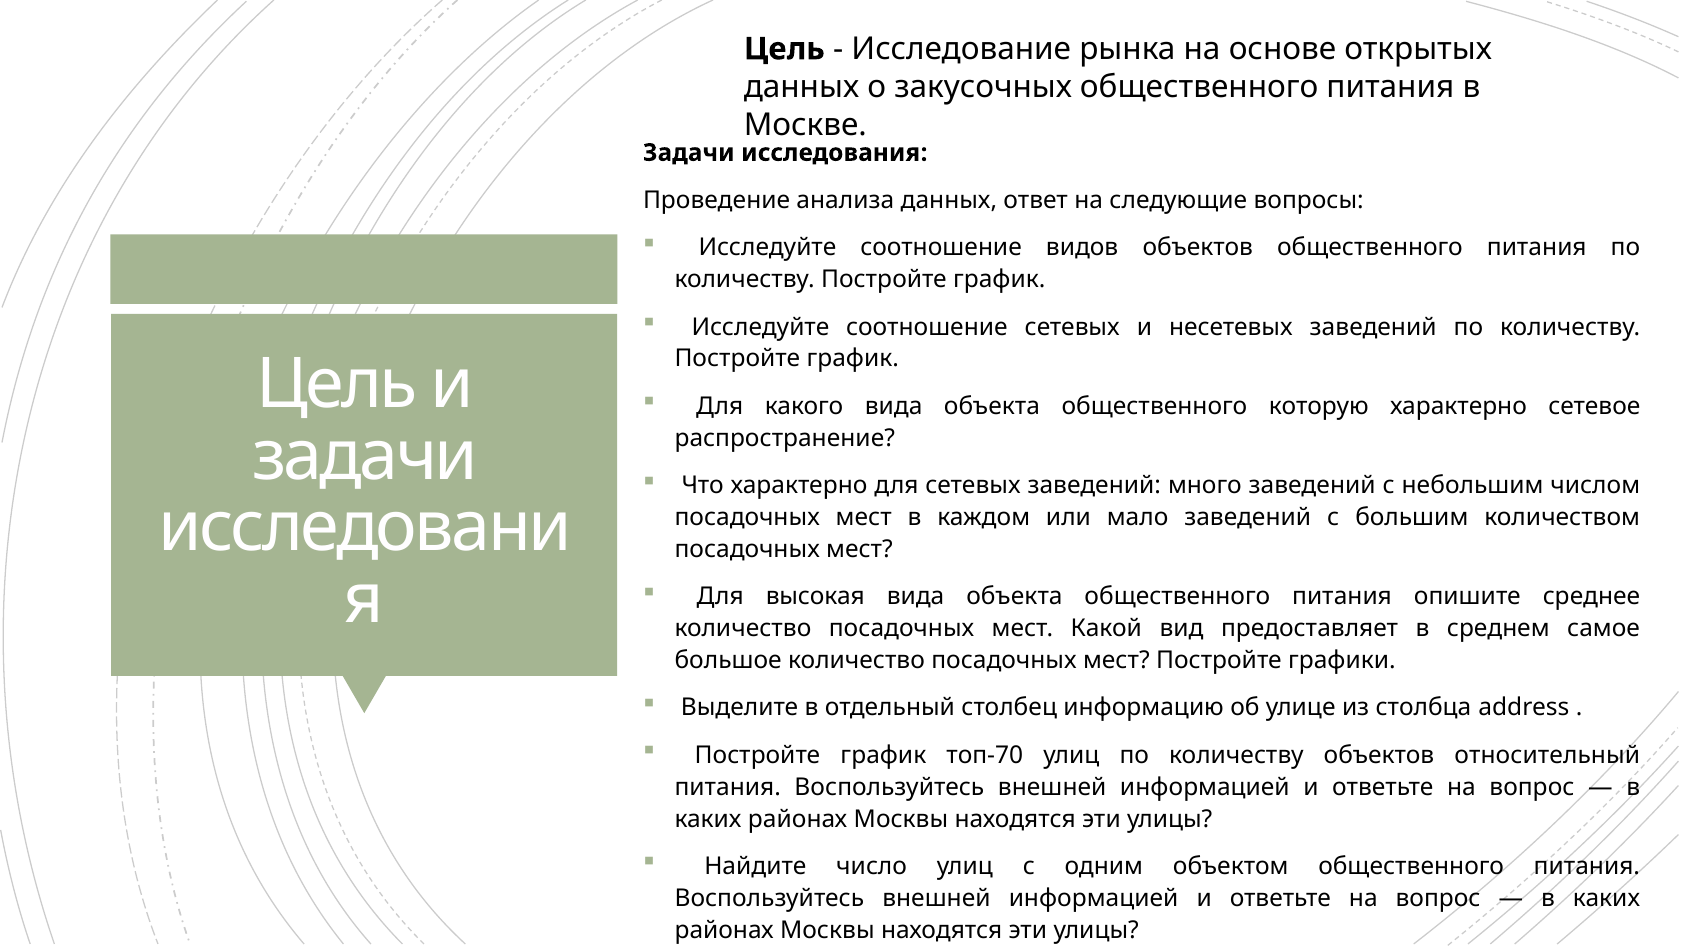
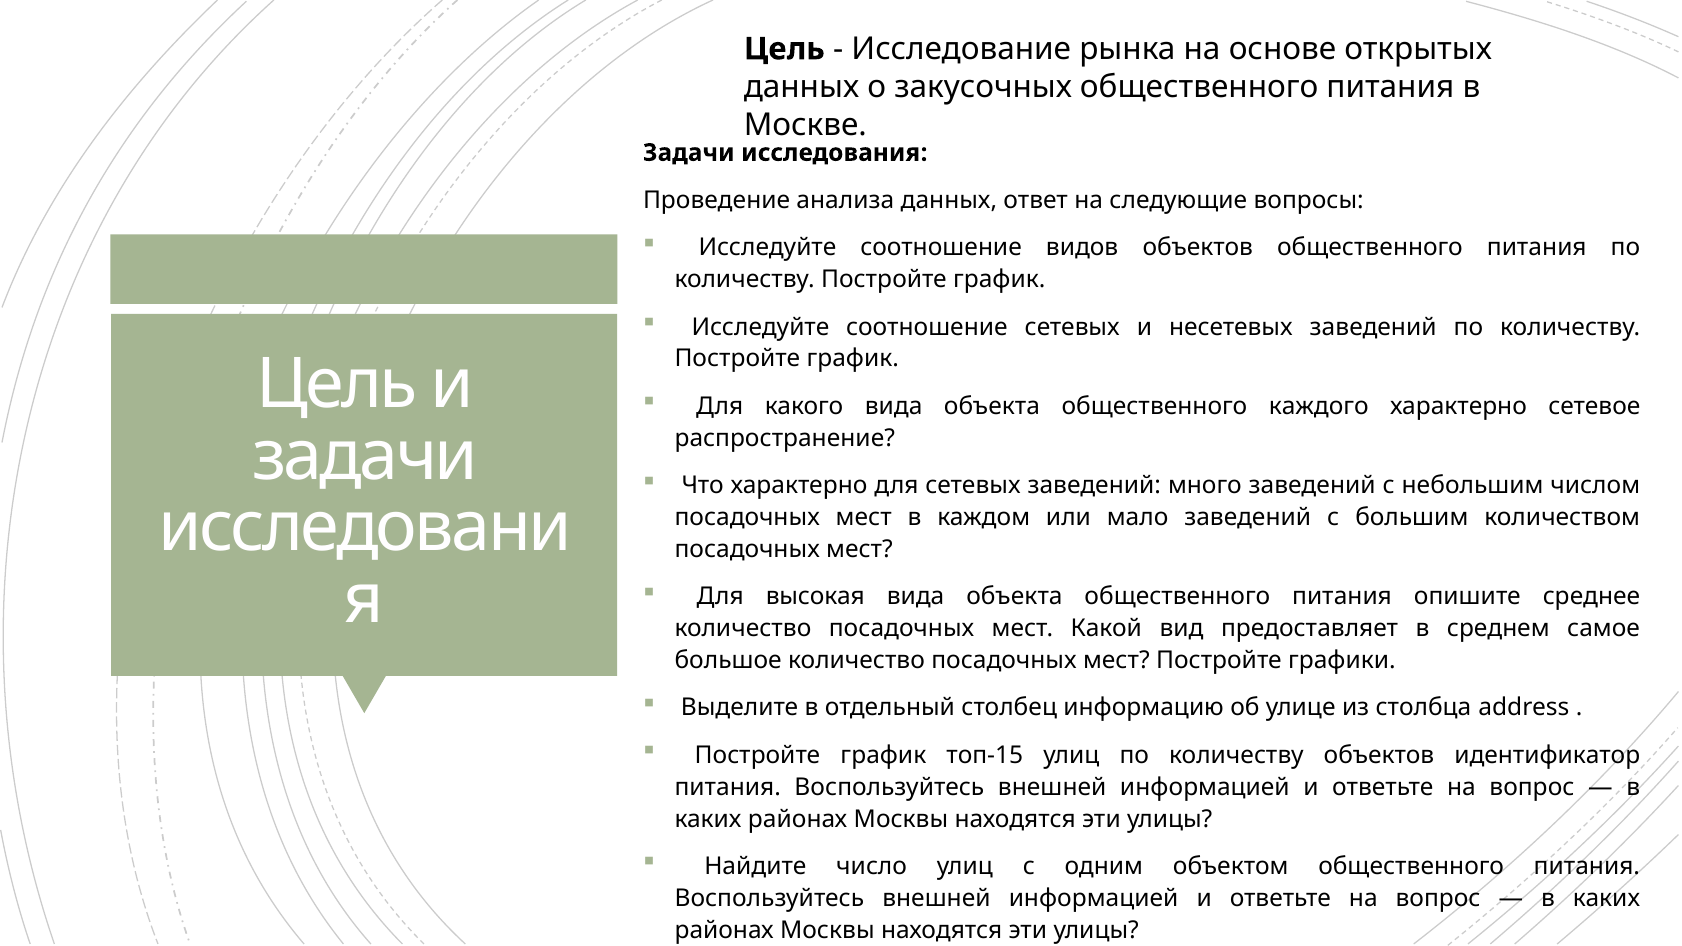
которую: которую -> каждого
топ-70: топ-70 -> топ-15
относительный: относительный -> идентификатор
